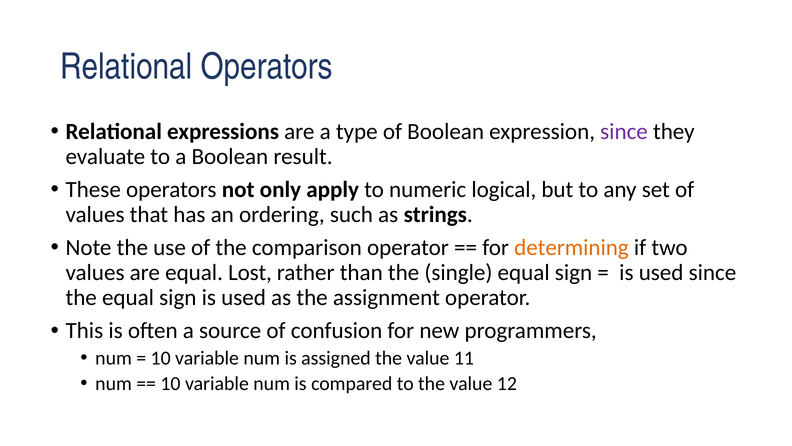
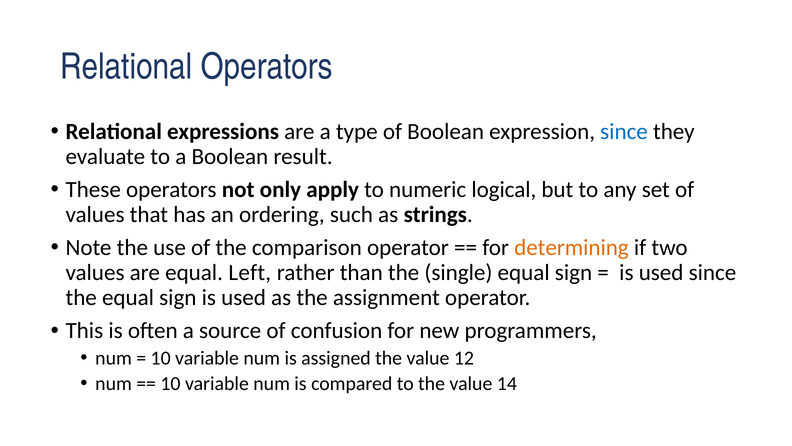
since at (624, 131) colour: purple -> blue
Lost: Lost -> Left
11: 11 -> 12
12: 12 -> 14
